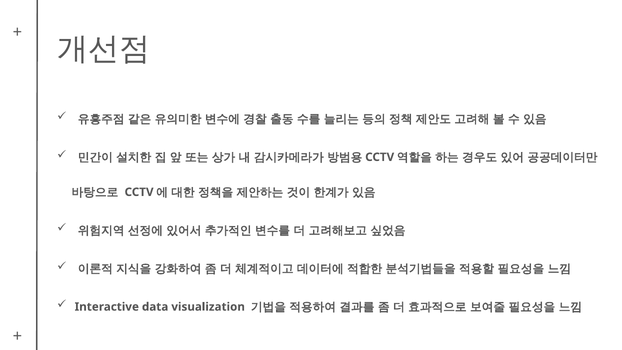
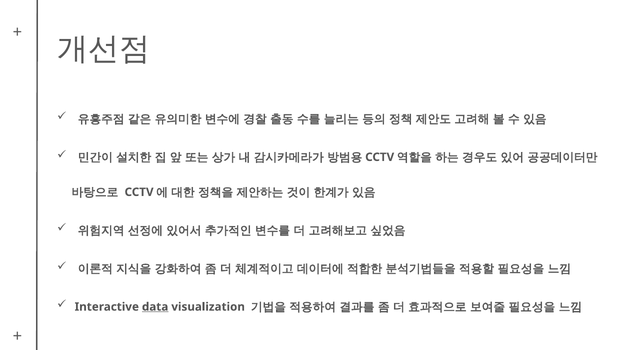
data underline: none -> present
